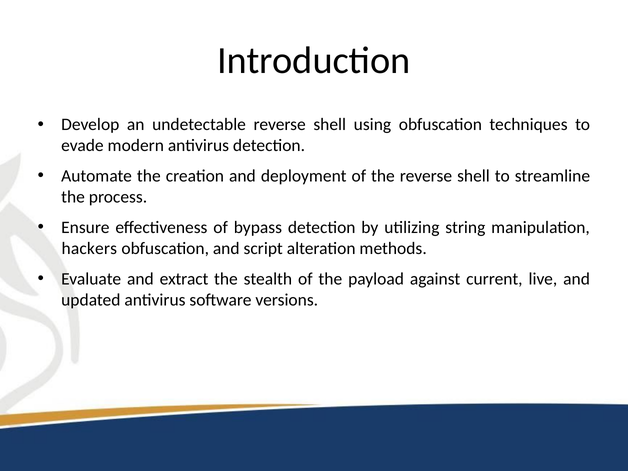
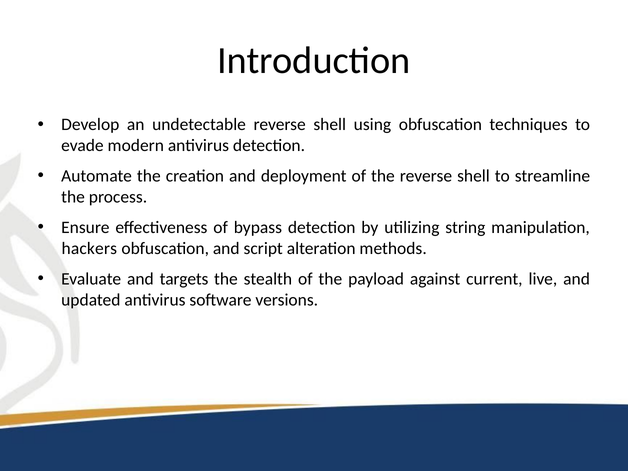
extract: extract -> targets
